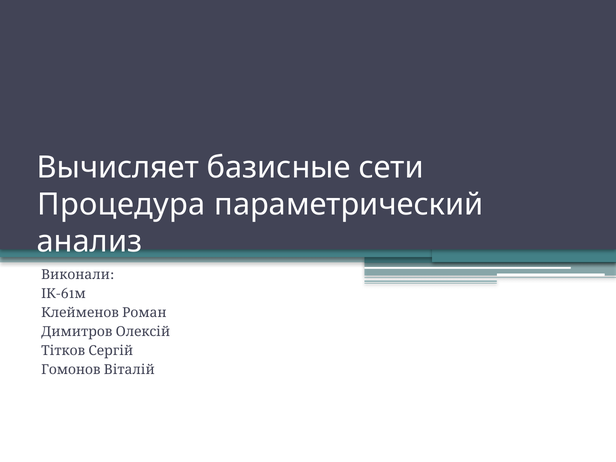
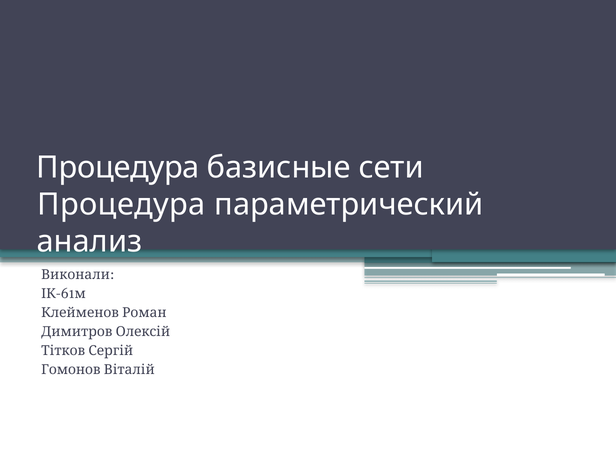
Вычисляет at (118, 168): Вычисляет -> Процедура
